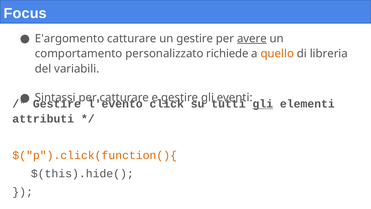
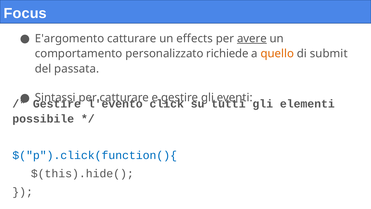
un gestire: gestire -> effects
libreria: libreria -> submit
variabili: variabili -> passata
gli at (263, 104) underline: present -> none
attributi: attributi -> possibile
$("p").click(function(){ colour: orange -> blue
